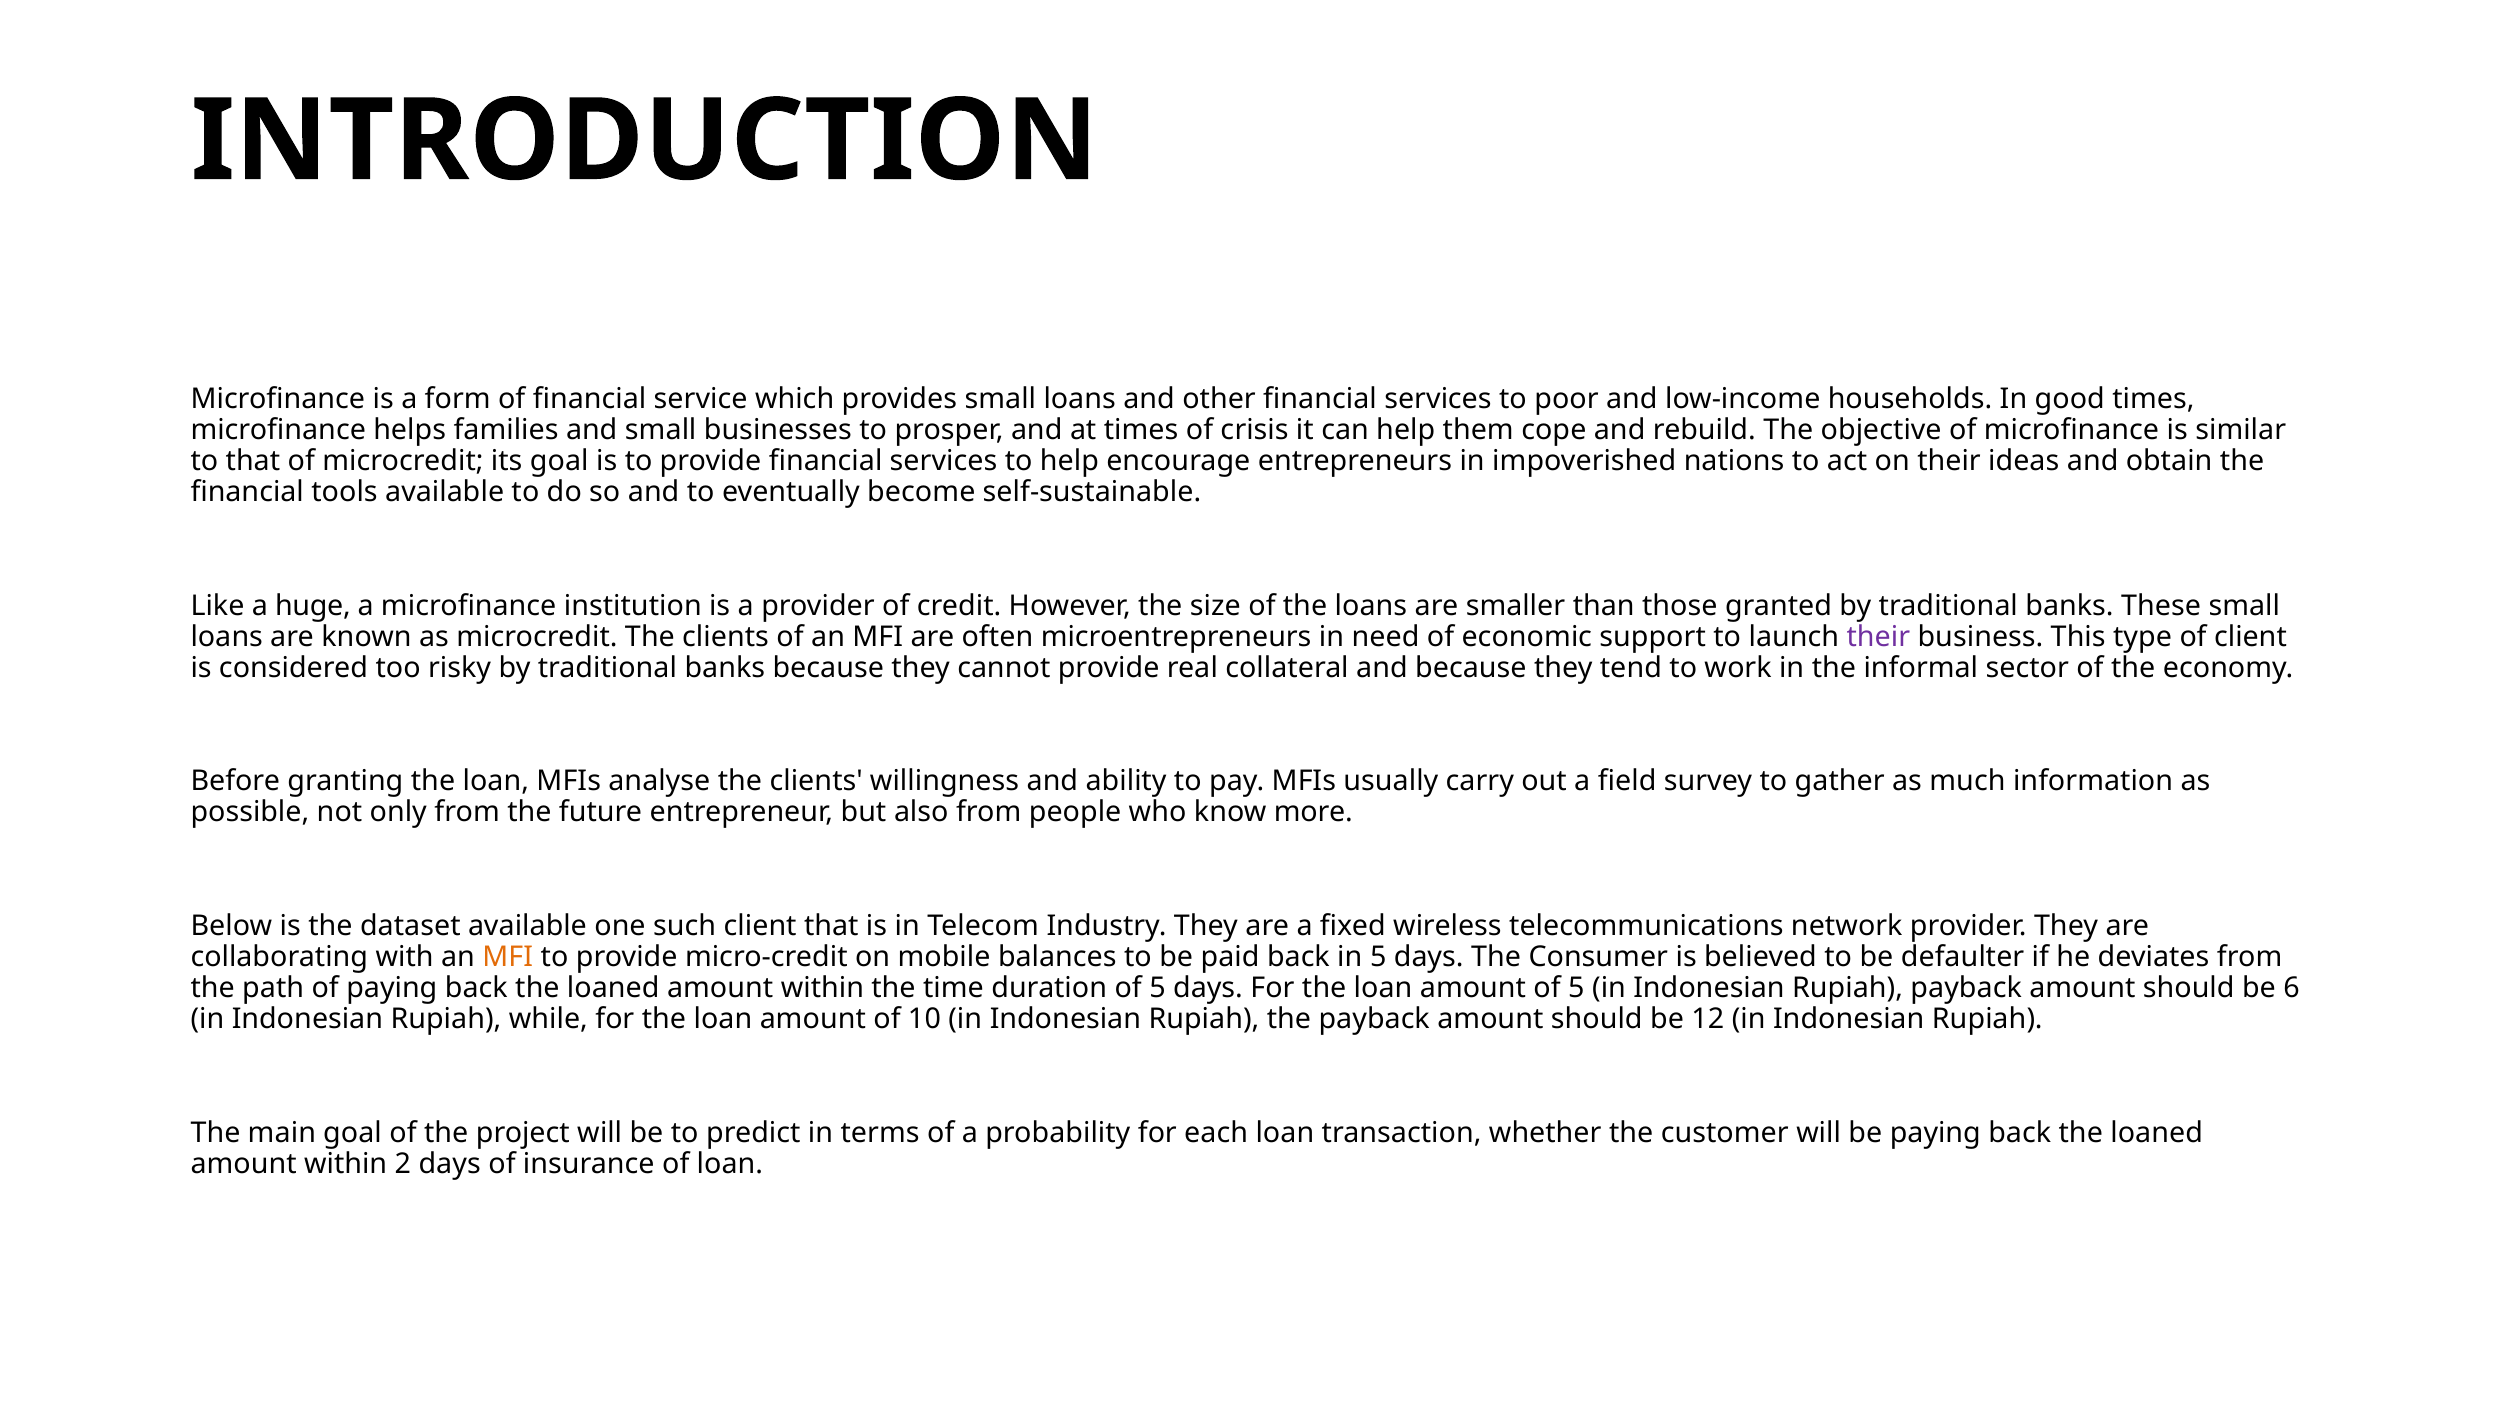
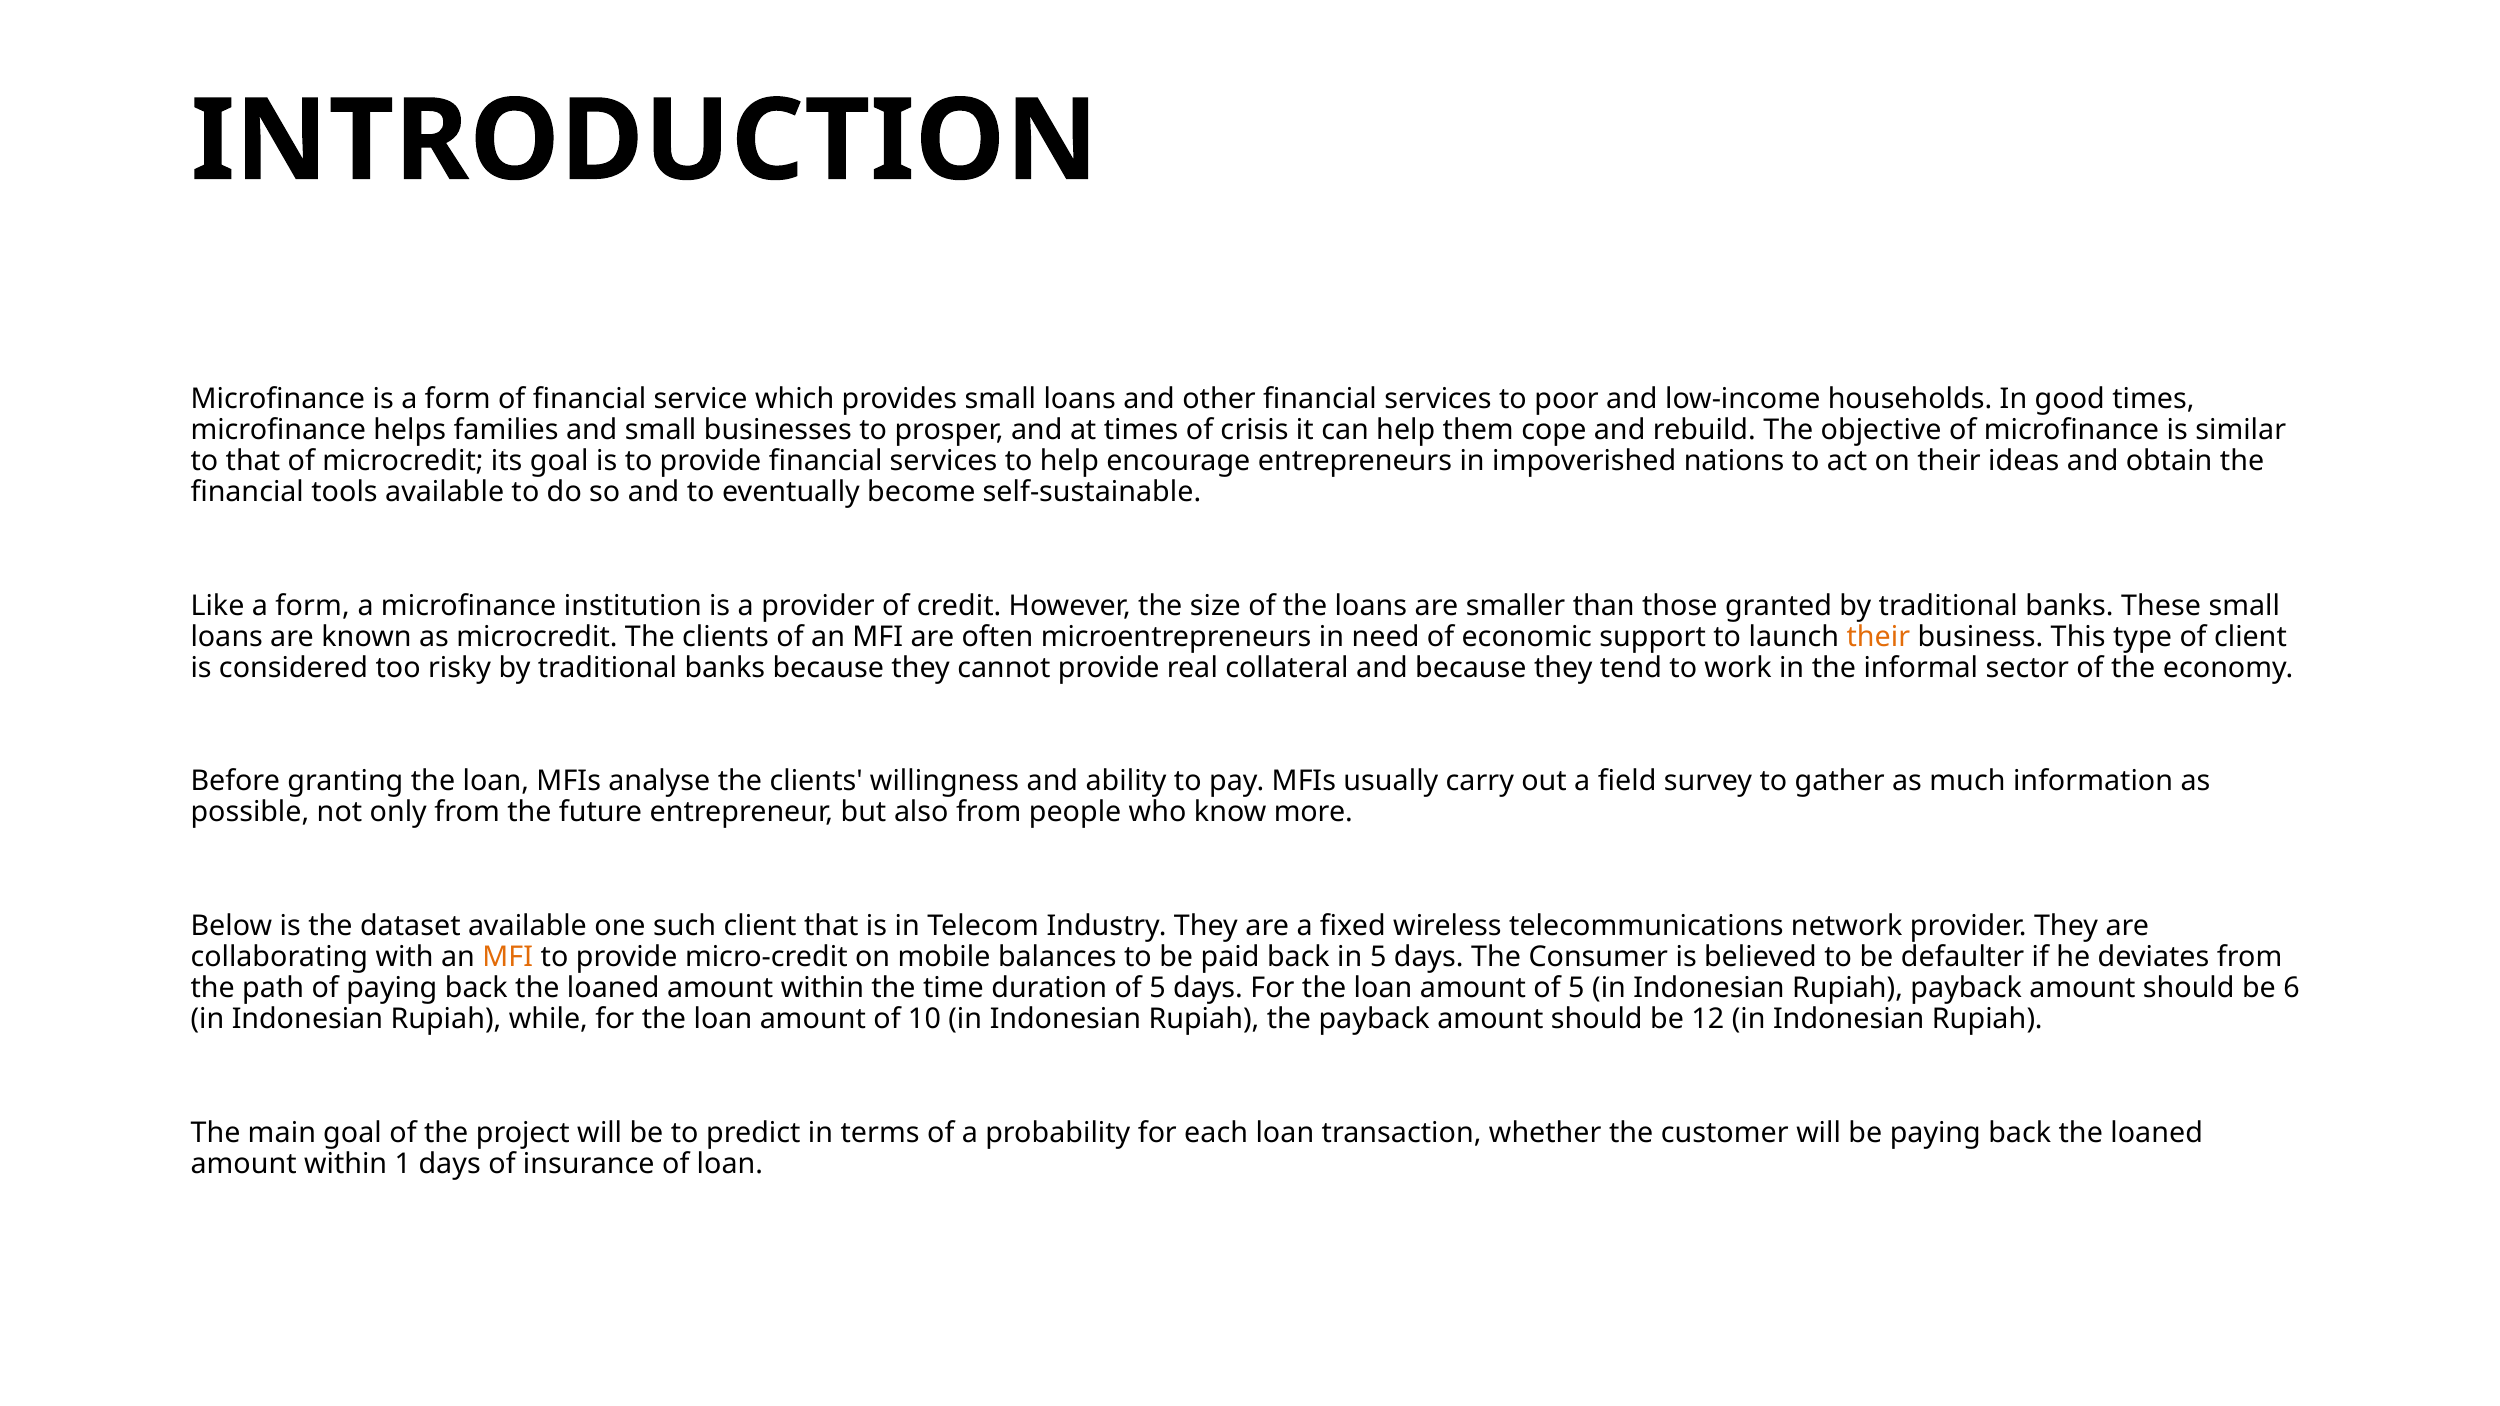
Like a huge: huge -> form
their at (1878, 637) colour: purple -> orange
2: 2 -> 1
